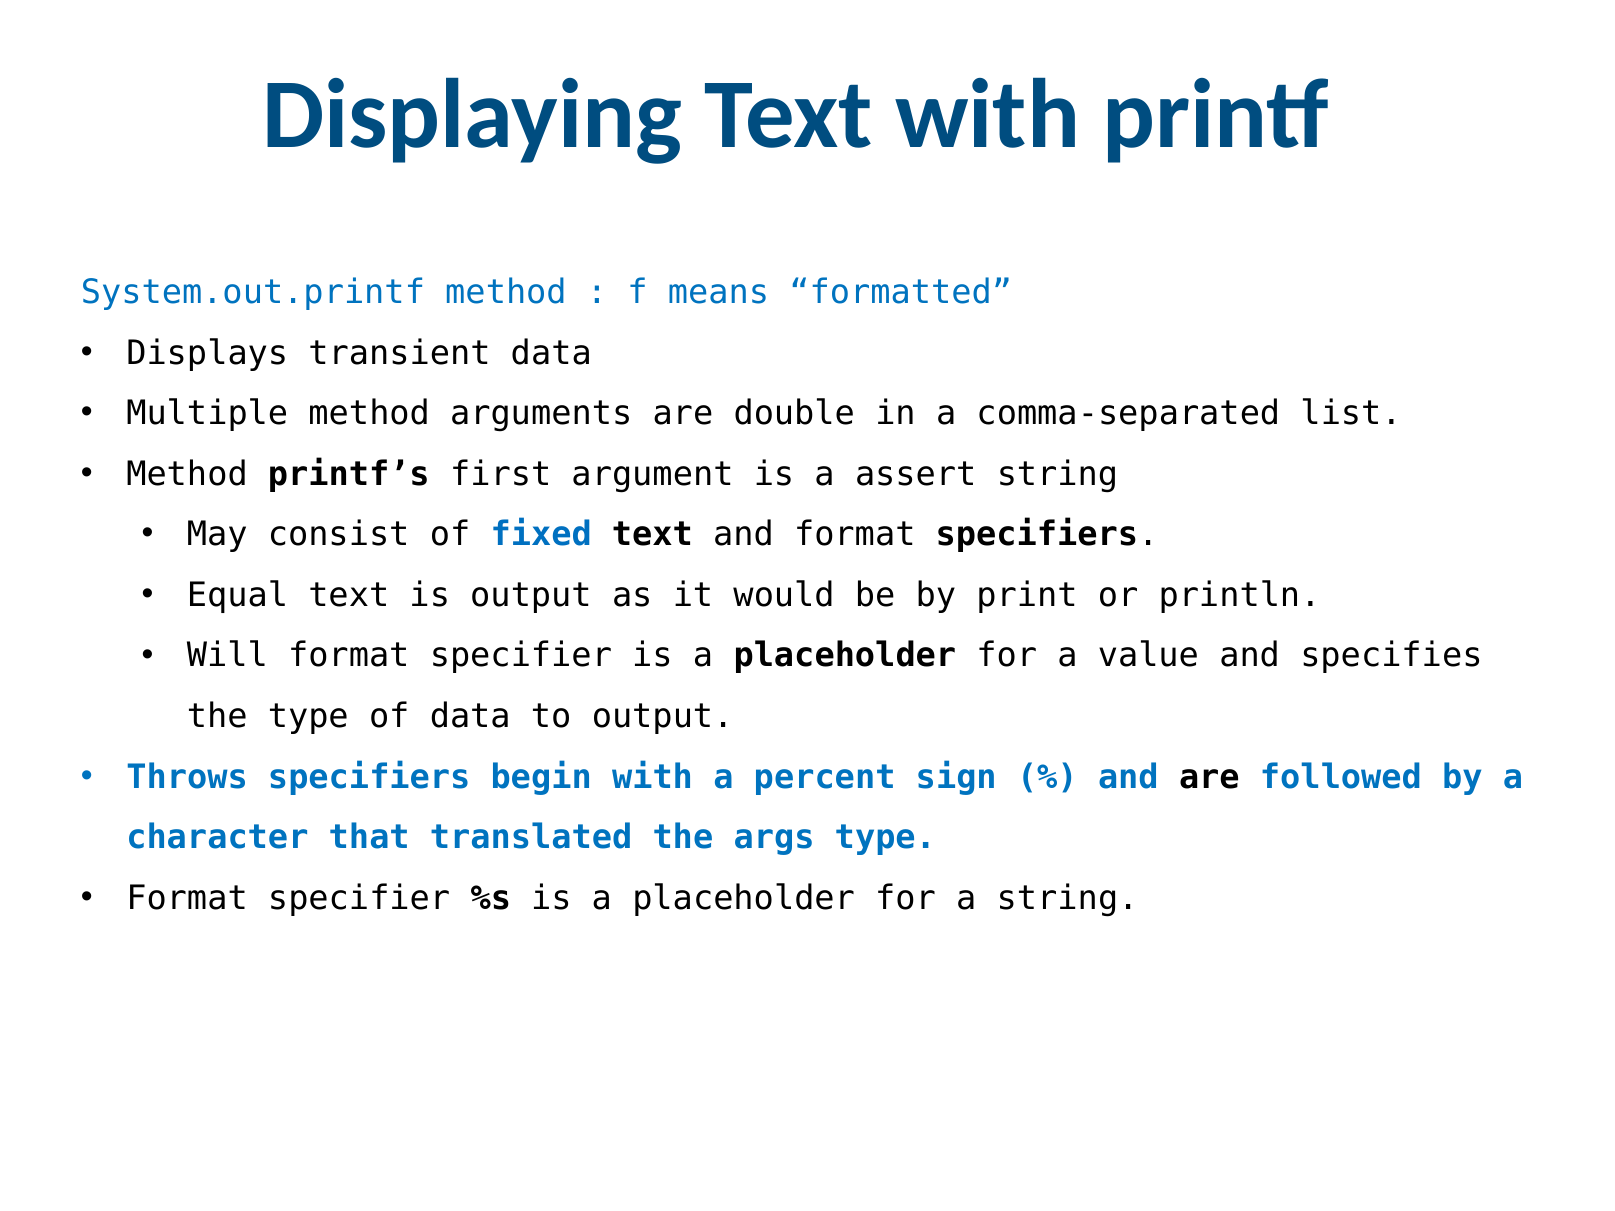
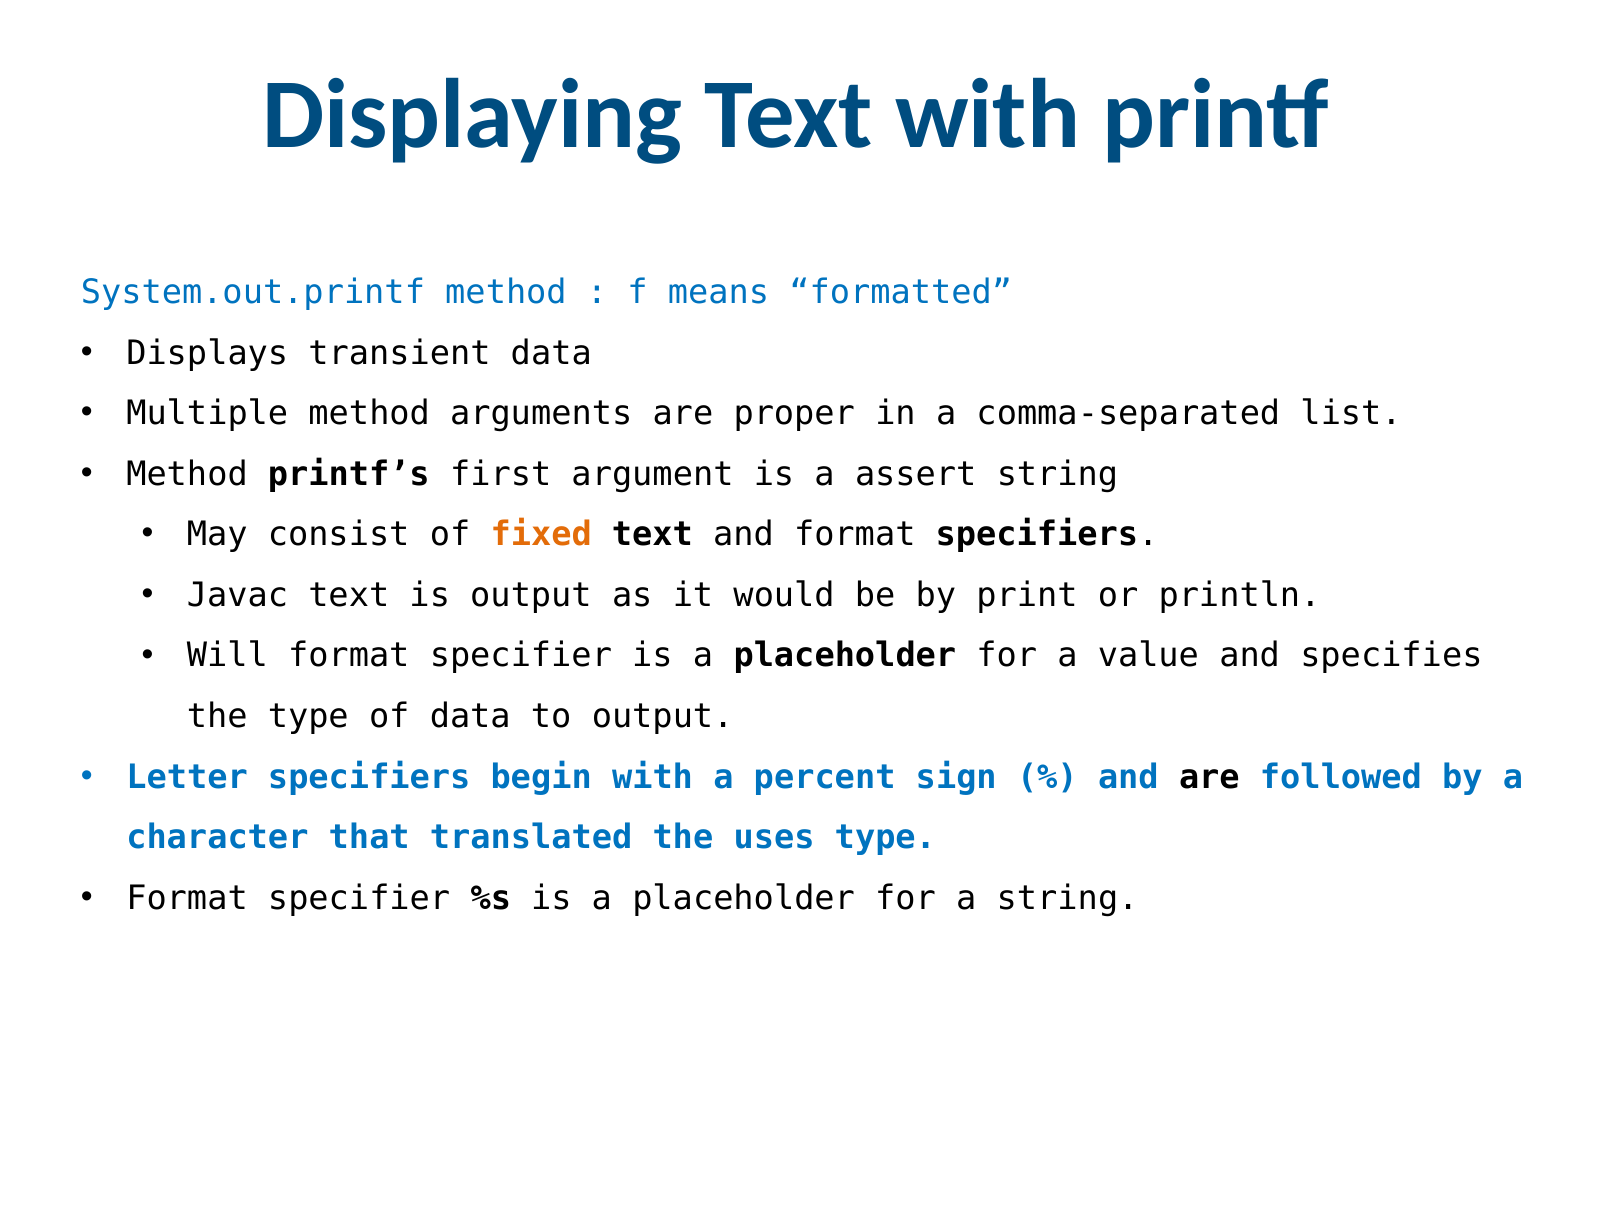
double: double -> proper
fixed colour: blue -> orange
Equal: Equal -> Javac
Throws: Throws -> Letter
args: args -> uses
